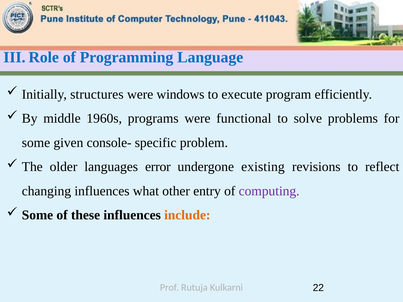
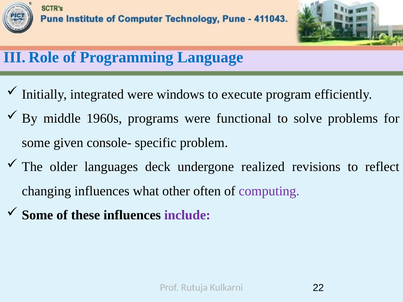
structures: structures -> integrated
error: error -> deck
existing: existing -> realized
entry: entry -> often
include colour: orange -> purple
